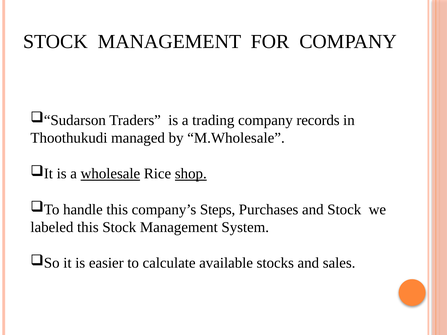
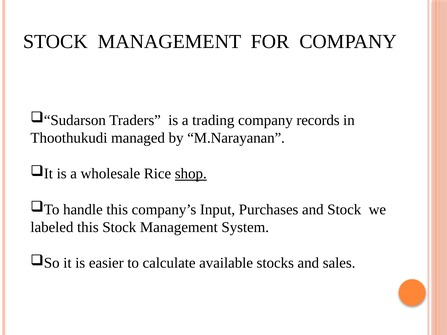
M.Wholesale: M.Wholesale -> M.Narayanan
wholesale underline: present -> none
Steps: Steps -> Input
